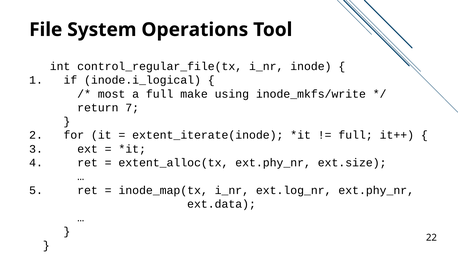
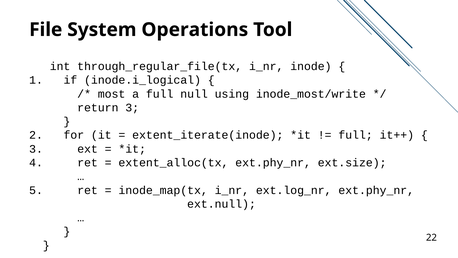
control_regular_file(tx: control_regular_file(tx -> through_regular_file(tx
make: make -> null
inode_mkfs/write: inode_mkfs/write -> inode_most/write
return 7: 7 -> 3
ext.data: ext.data -> ext.null
